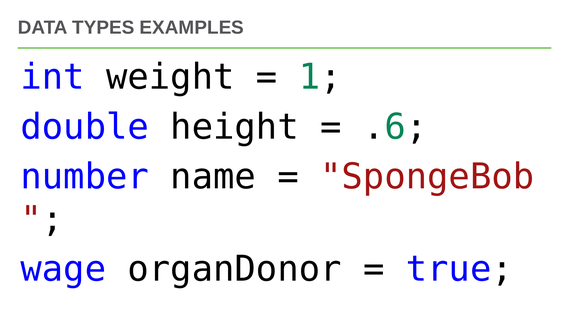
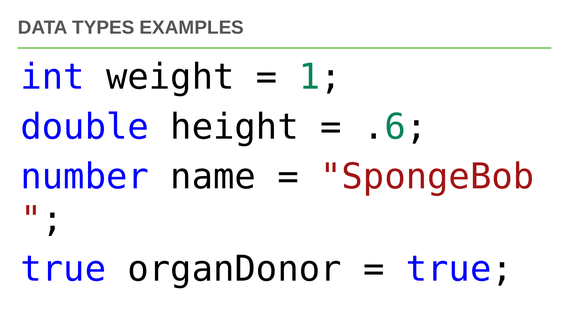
wage at (63, 269): wage -> true
